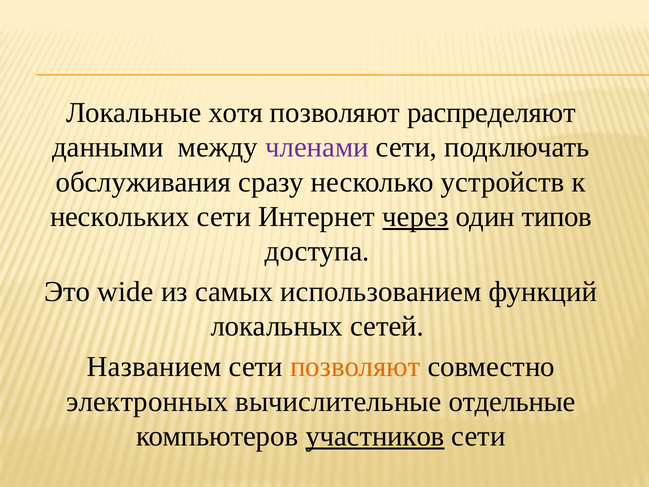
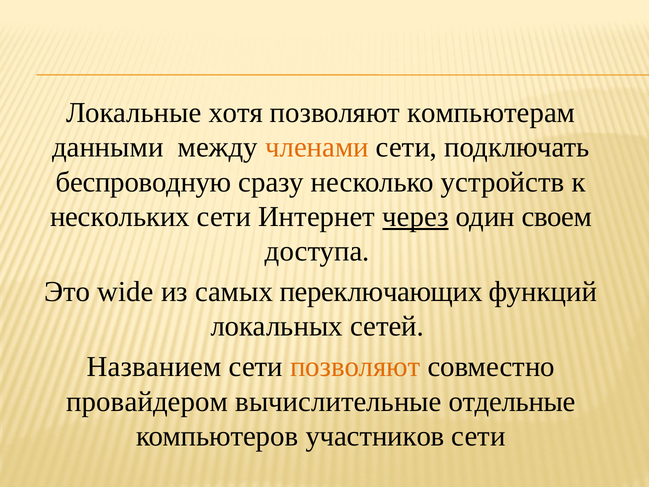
распределяют: распределяют -> компьютерам
членами colour: purple -> orange
обслуживания: обслуживания -> беспроводную
типов: типов -> своем
использованием: использованием -> переключающих
электронных: электронных -> провайдером
участников underline: present -> none
